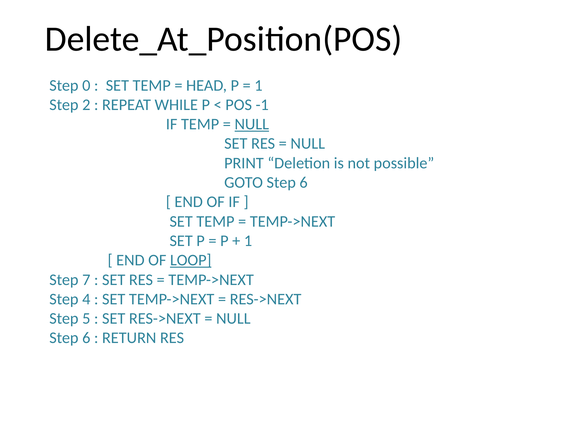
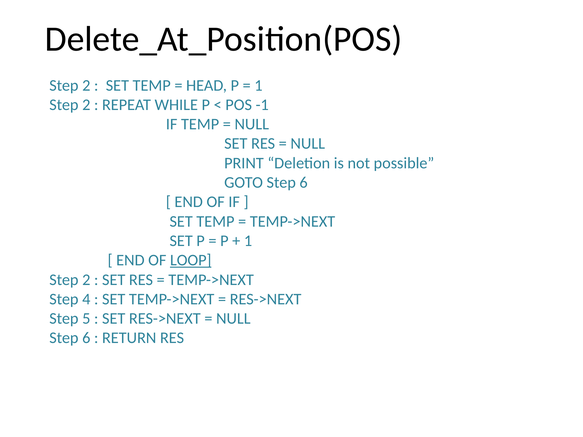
0 at (86, 85): 0 -> 2
NULL at (252, 124) underline: present -> none
7 at (86, 280): 7 -> 2
